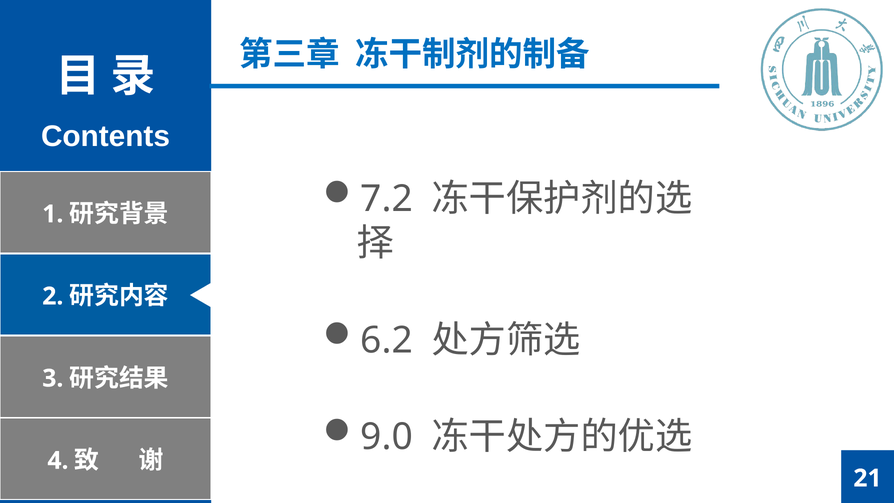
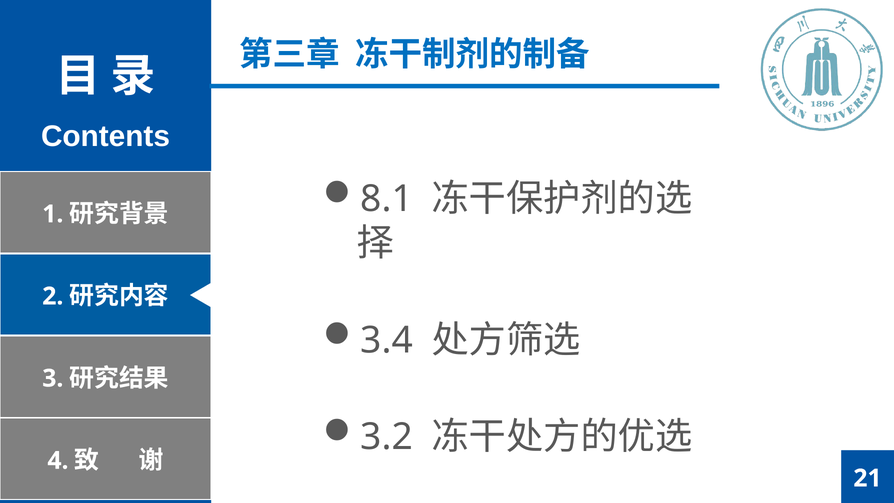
7.2: 7.2 -> 8.1
6.2: 6.2 -> 3.4
9.0: 9.0 -> 3.2
